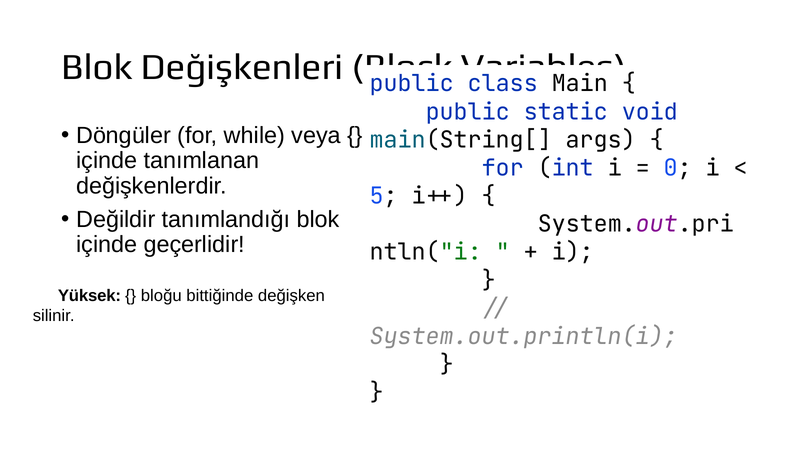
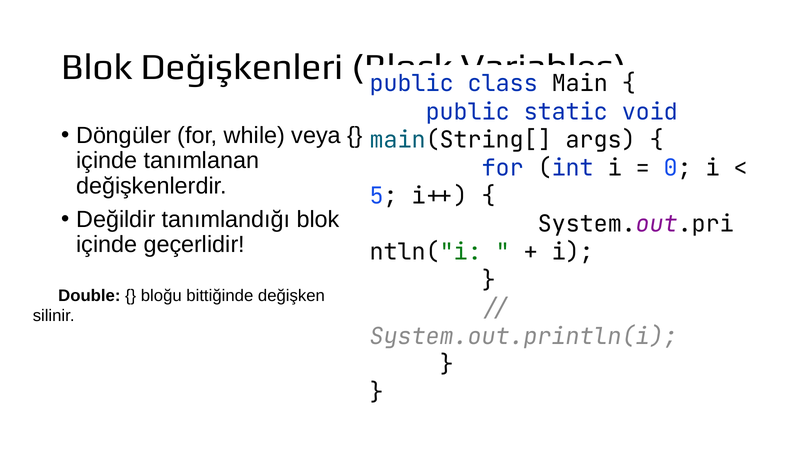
Yüksek: Yüksek -> Double
